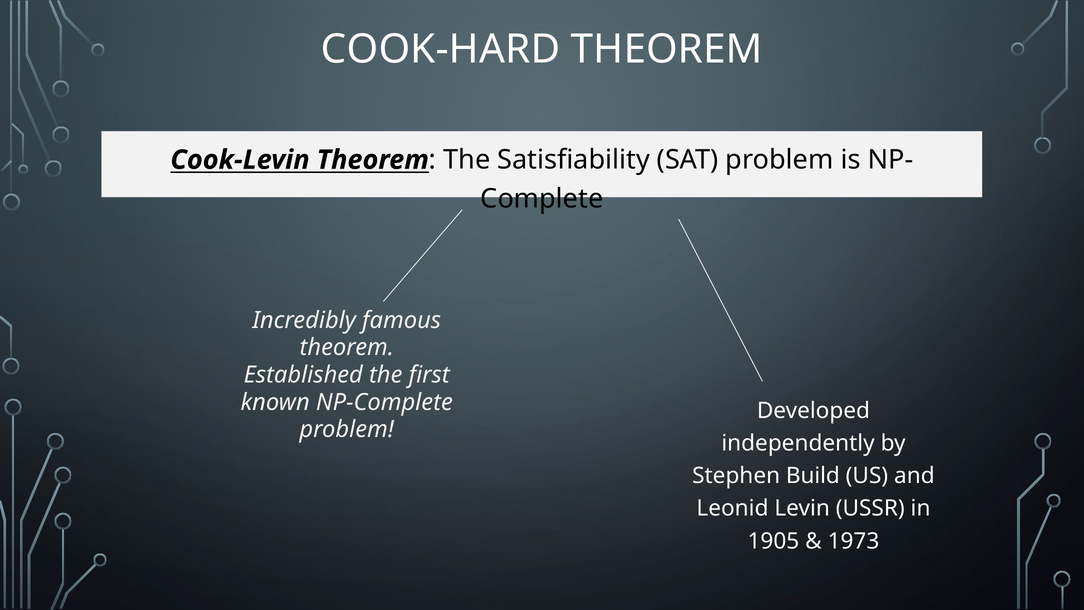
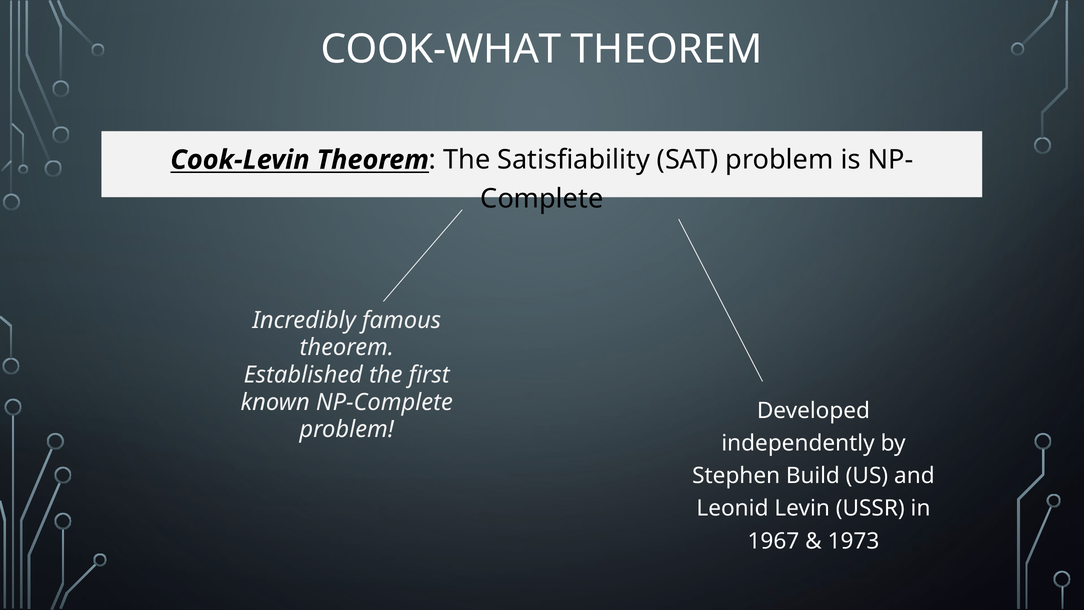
COOK-HARD: COOK-HARD -> COOK-WHAT
1905: 1905 -> 1967
